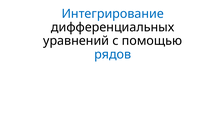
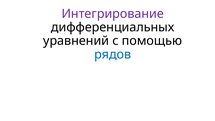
Интегрирование colour: blue -> purple
